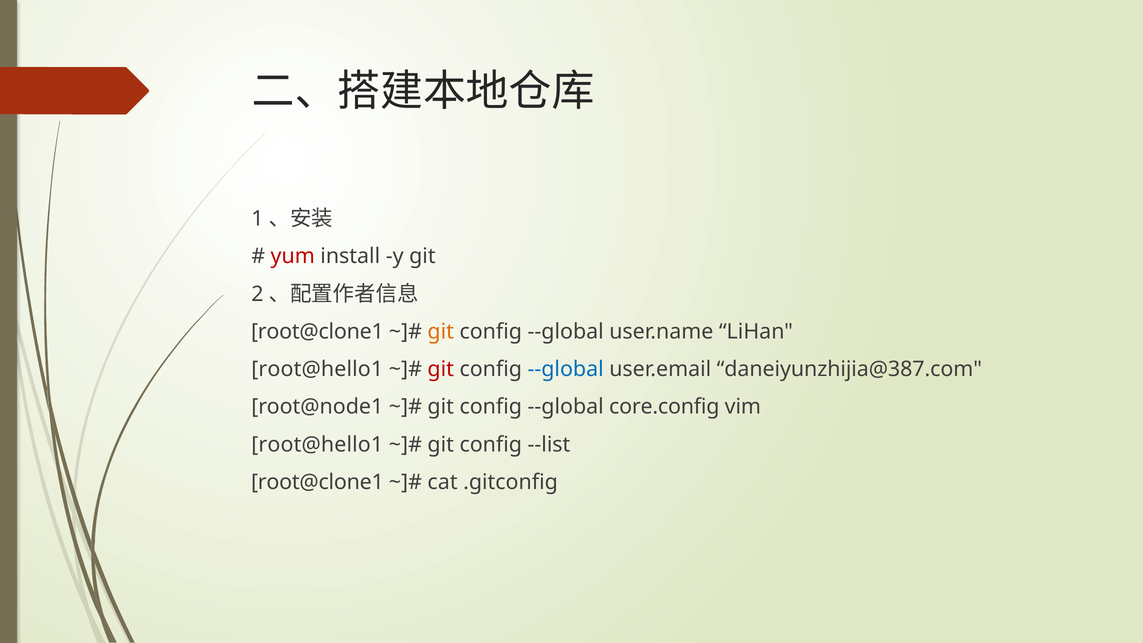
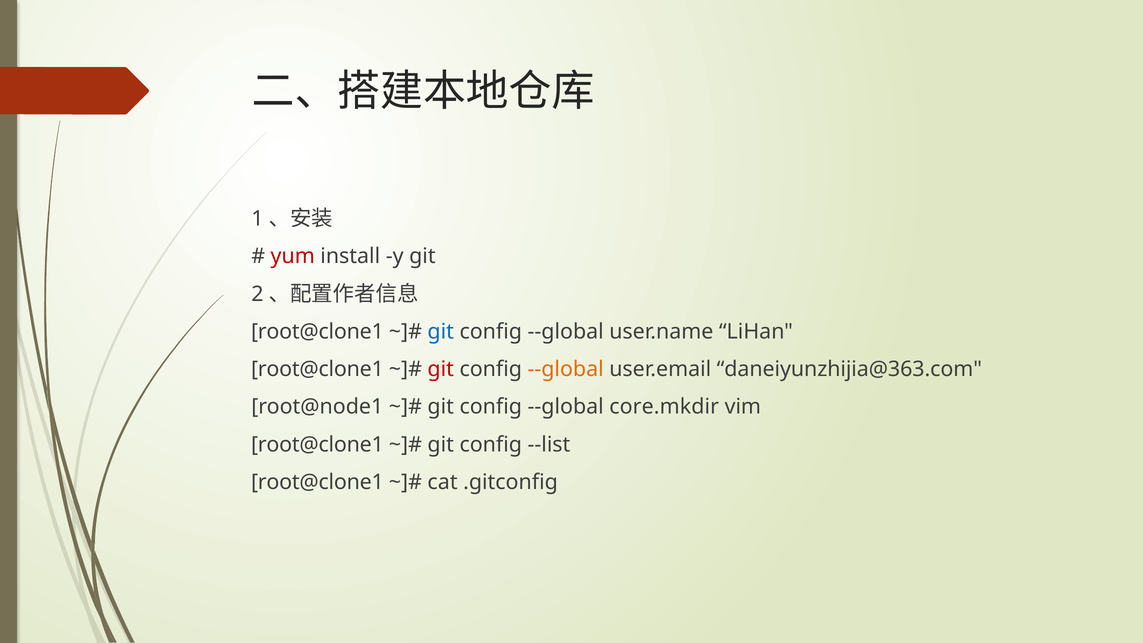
git at (441, 332) colour: orange -> blue
root@hello1 at (317, 369): root@hello1 -> root@clone1
--global at (566, 369) colour: blue -> orange
daneiyunzhijia@387.com: daneiyunzhijia@387.com -> daneiyunzhijia@363.com
core.config: core.config -> core.mkdir
root@hello1 at (317, 444): root@hello1 -> root@clone1
